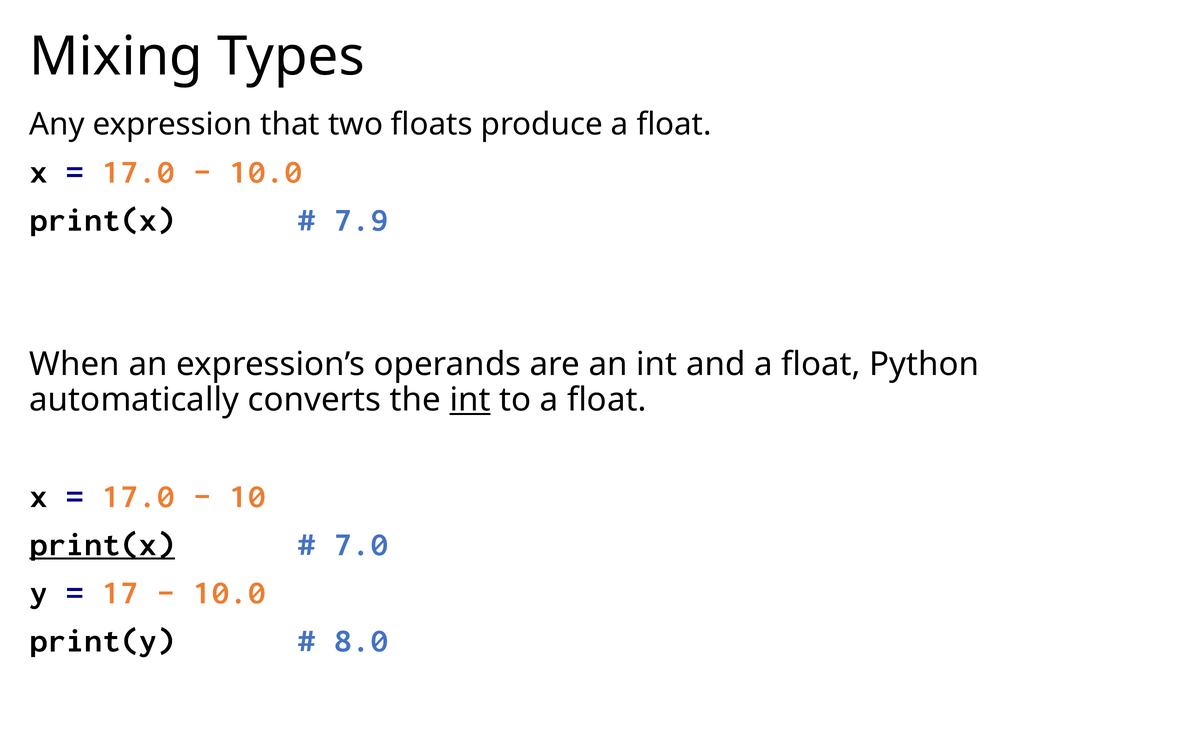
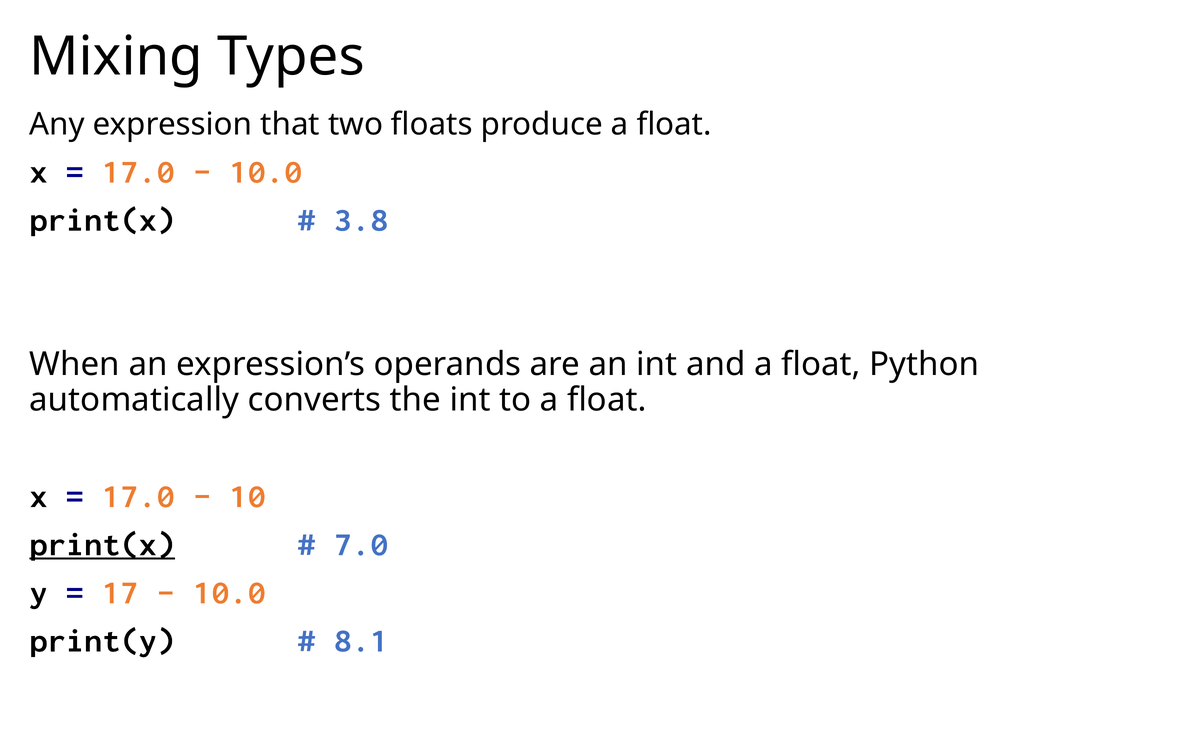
7.9: 7.9 -> 3.8
int at (470, 400) underline: present -> none
8.0: 8.0 -> 8.1
